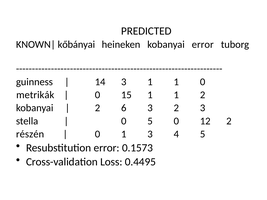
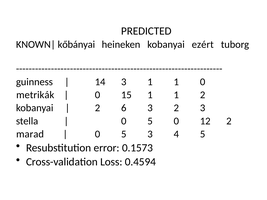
kobanyai error: error -> ezért
részén: részén -> marad
1 at (124, 134): 1 -> 5
0.4495: 0.4495 -> 0.4594
